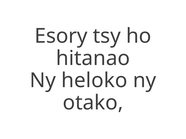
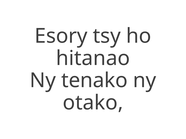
heloko: heloko -> tenako
